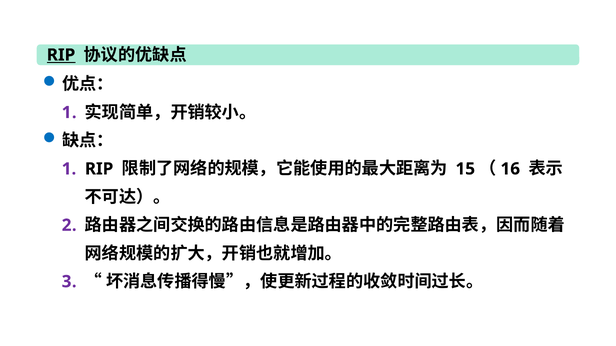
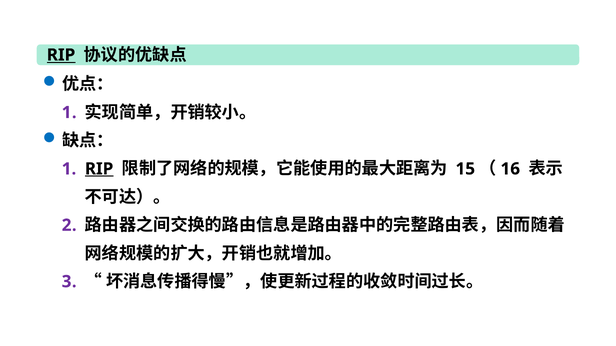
RIP at (99, 169) underline: none -> present
